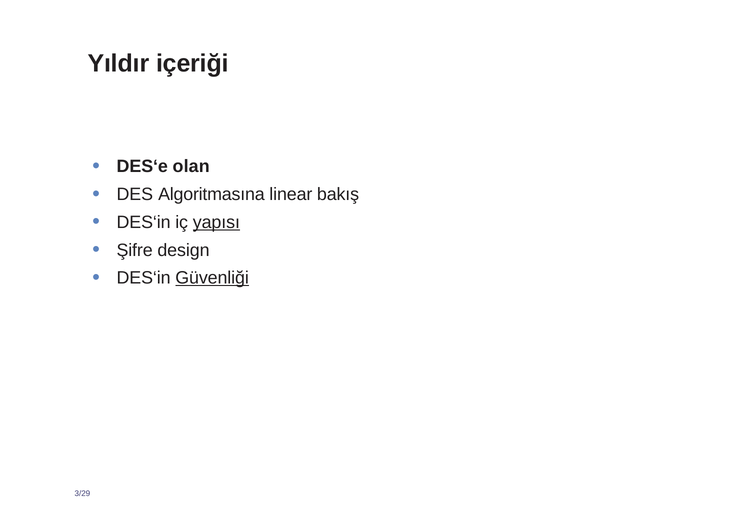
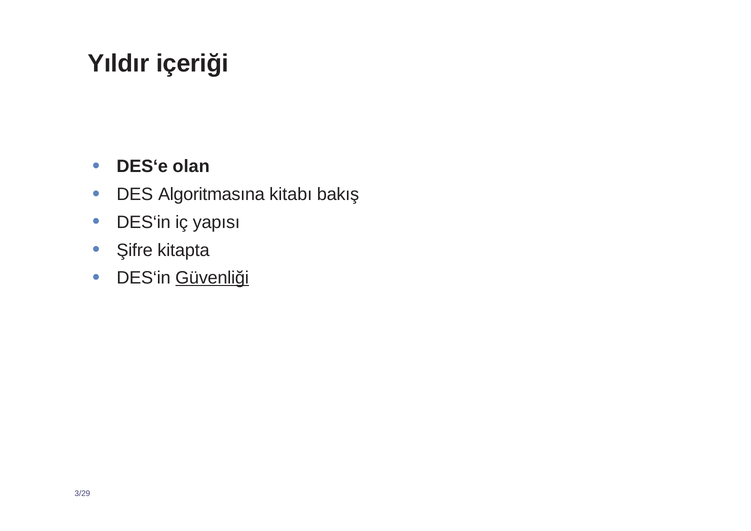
linear: linear -> kitabı
yapısı underline: present -> none
design: design -> kitapta
